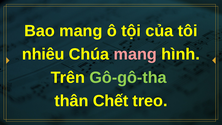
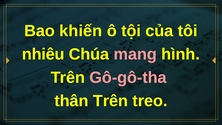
Bao mang: mang -> khiến
Gô-gô-tha colour: light green -> pink
thân Chết: Chết -> Trên
